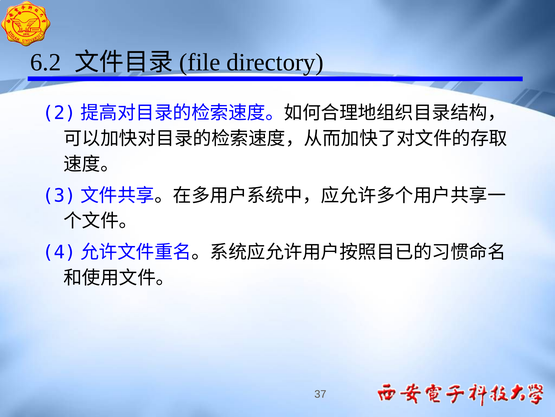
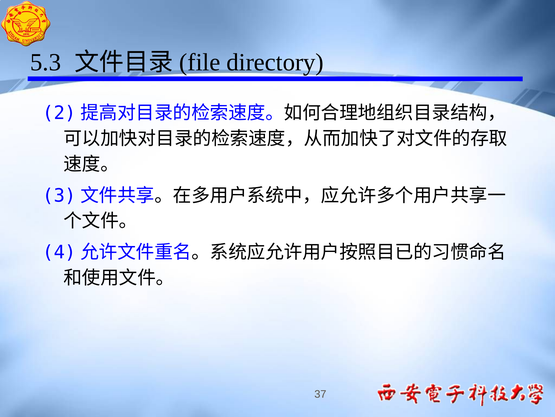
6.2: 6.2 -> 5.3
